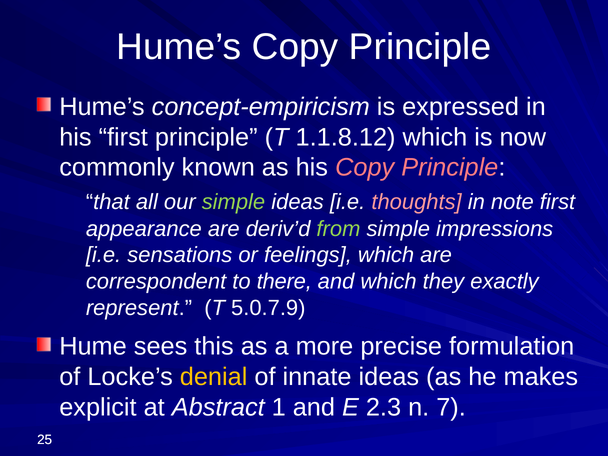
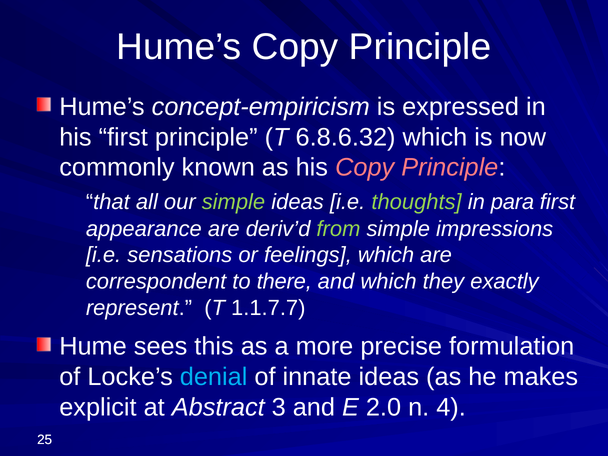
1.1.8.12: 1.1.8.12 -> 6.8.6.32
thoughts colour: pink -> light green
note: note -> para
5.0.7.9: 5.0.7.9 -> 1.1.7.7
denial colour: yellow -> light blue
1: 1 -> 3
2.3: 2.3 -> 2.0
7: 7 -> 4
